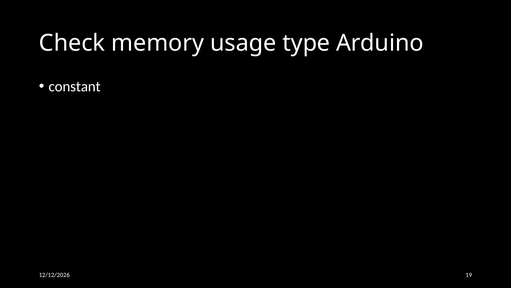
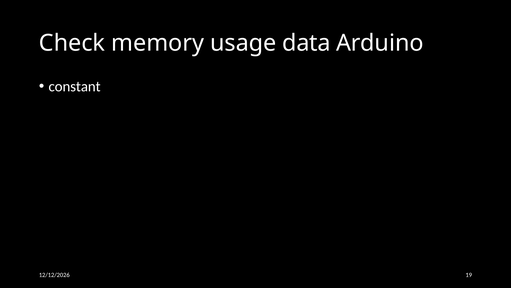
type: type -> data
